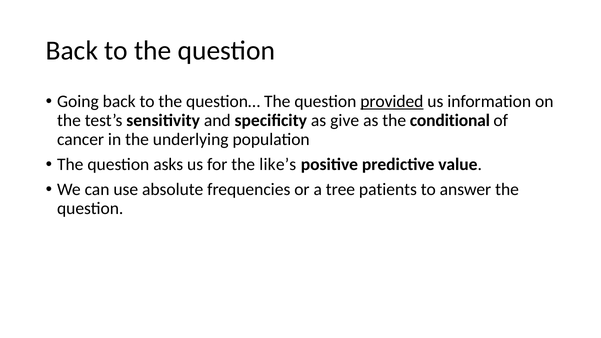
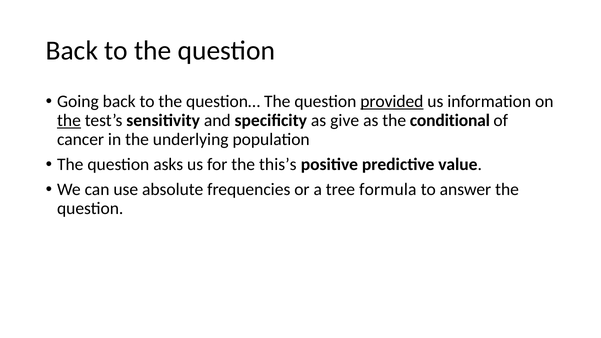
the at (69, 120) underline: none -> present
like’s: like’s -> this’s
patients: patients -> formula
